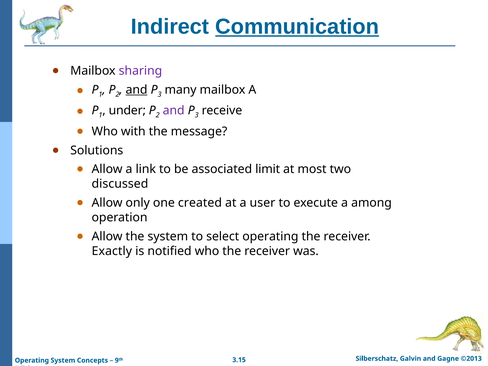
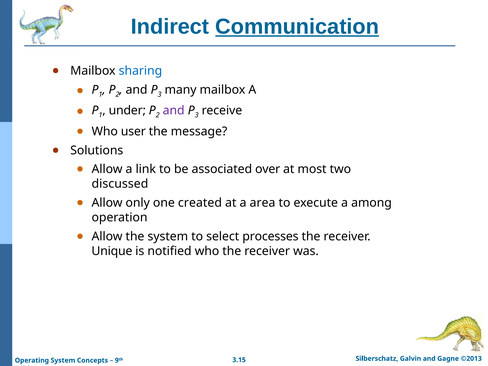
sharing colour: purple -> blue
and at (137, 90) underline: present -> none
with: with -> user
limit: limit -> over
user: user -> area
select operating: operating -> processes
Exactly: Exactly -> Unique
